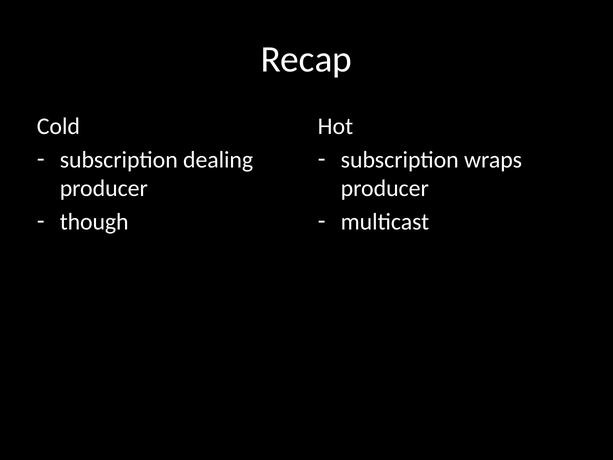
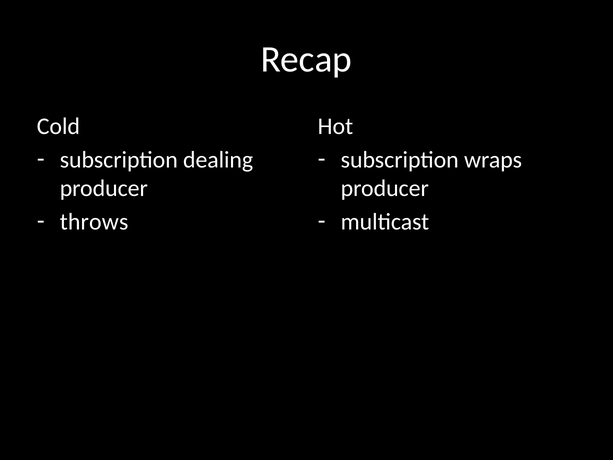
though: though -> throws
